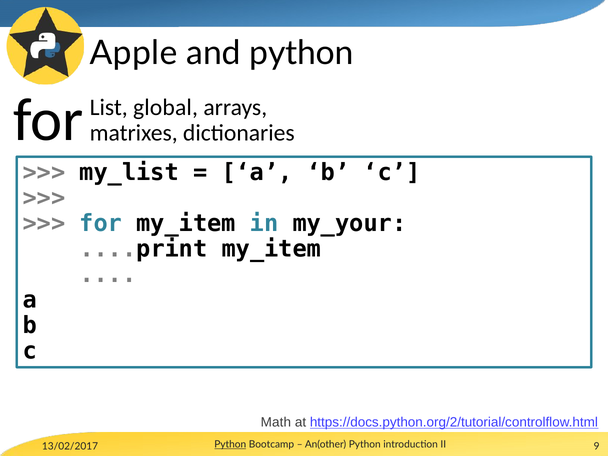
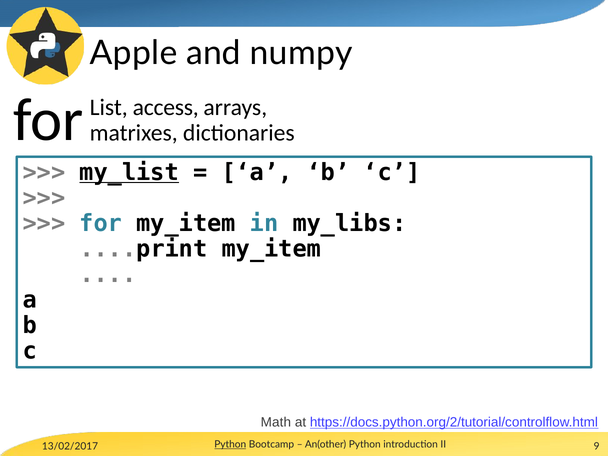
and python: python -> numpy
global: global -> access
my_list underline: none -> present
my_your: my_your -> my_libs
